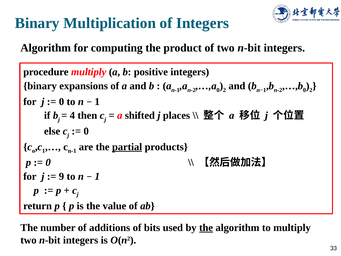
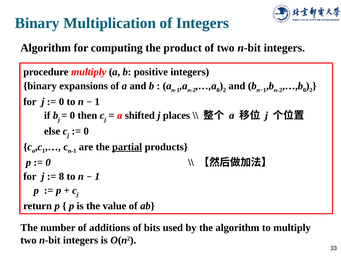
4 at (72, 115): 4 -> 0
9: 9 -> 8
the at (206, 227) underline: present -> none
